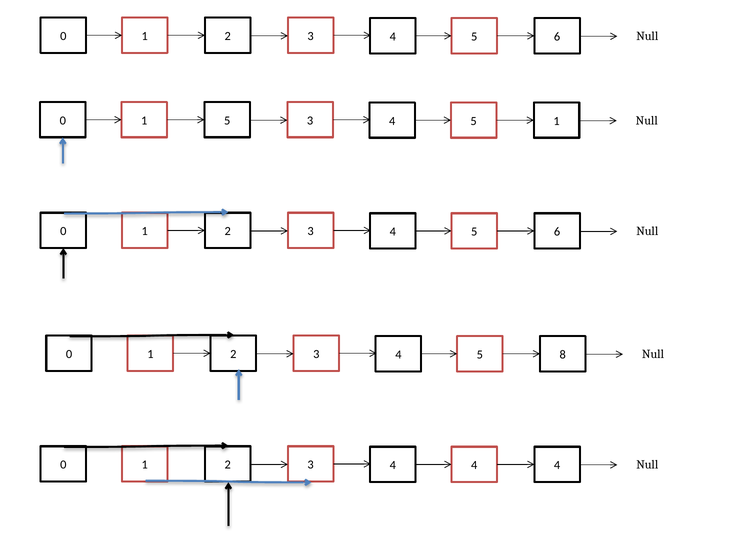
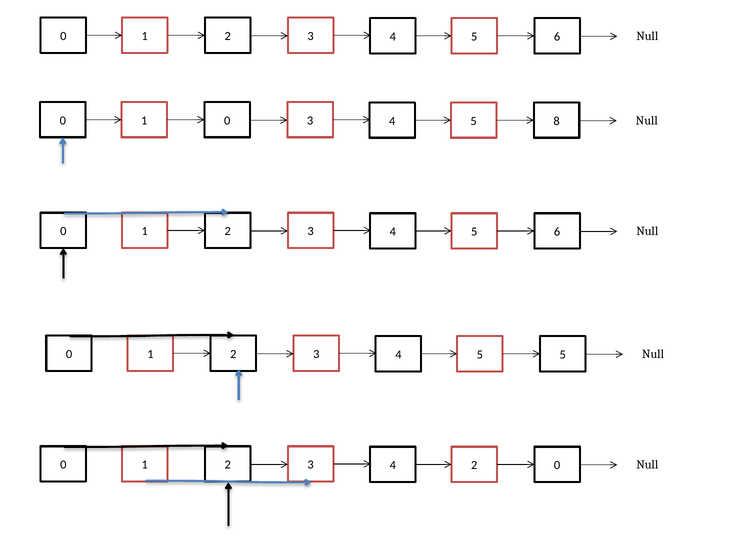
0 5: 5 -> 0
4 1: 1 -> 8
4 8: 8 -> 5
3 4: 4 -> 2
4 at (557, 465): 4 -> 0
